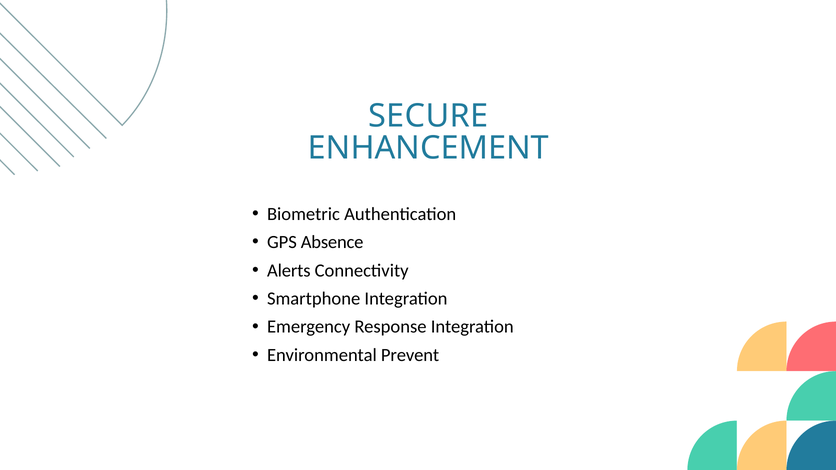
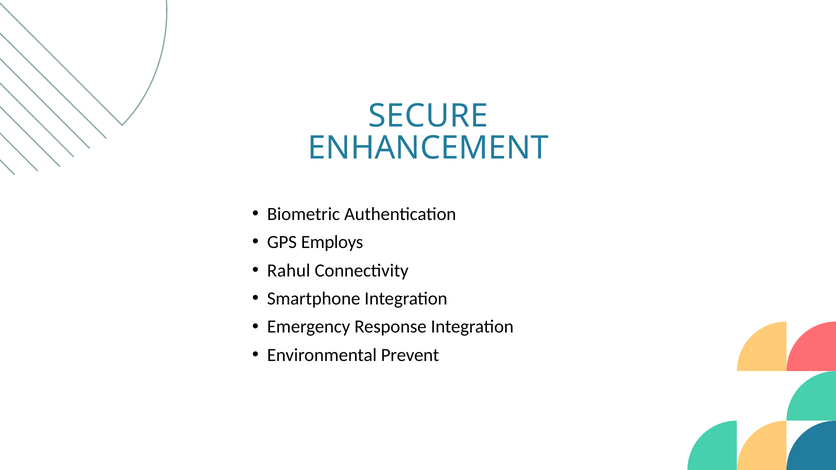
Absence: Absence -> Employs
Alerts: Alerts -> Rahul
